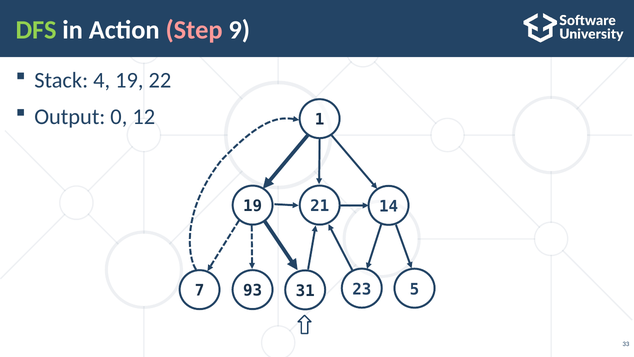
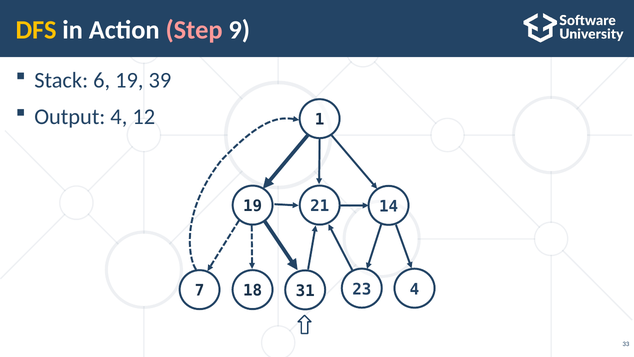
DFS colour: light green -> yellow
4: 4 -> 6
22: 22 -> 39
Output 0: 0 -> 4
23 5: 5 -> 4
93: 93 -> 18
